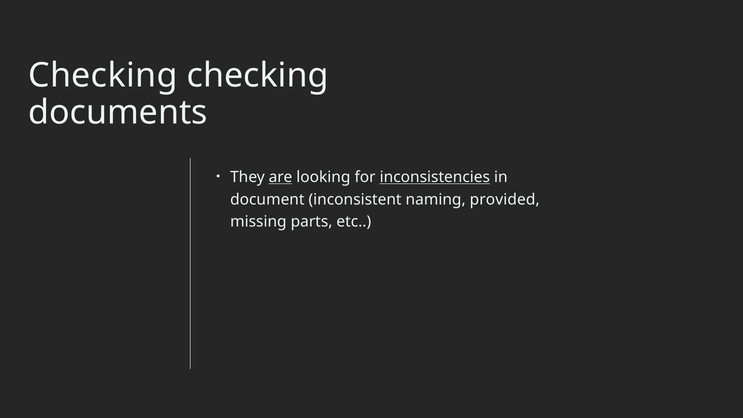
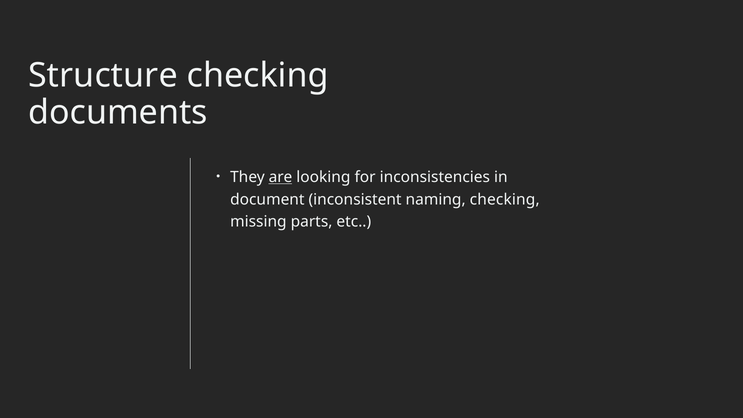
Checking at (103, 76): Checking -> Structure
inconsistencies underline: present -> none
naming provided: provided -> checking
